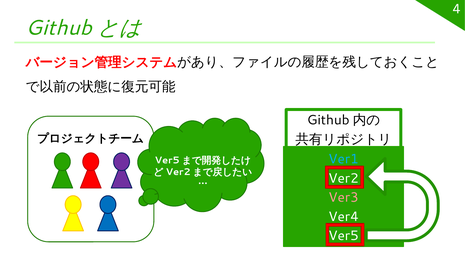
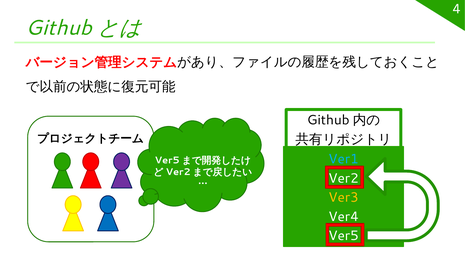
Ver3 colour: pink -> yellow
